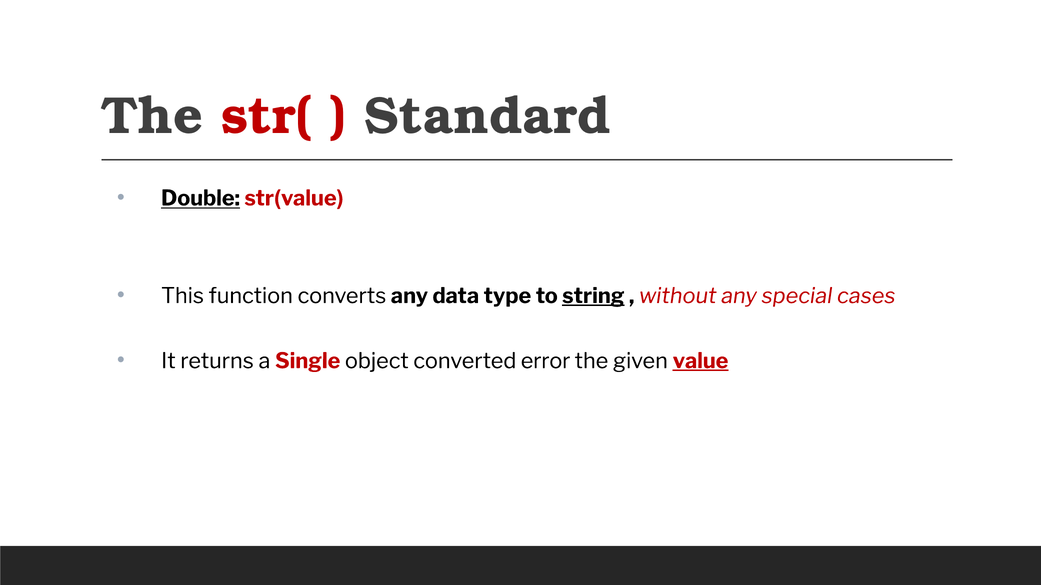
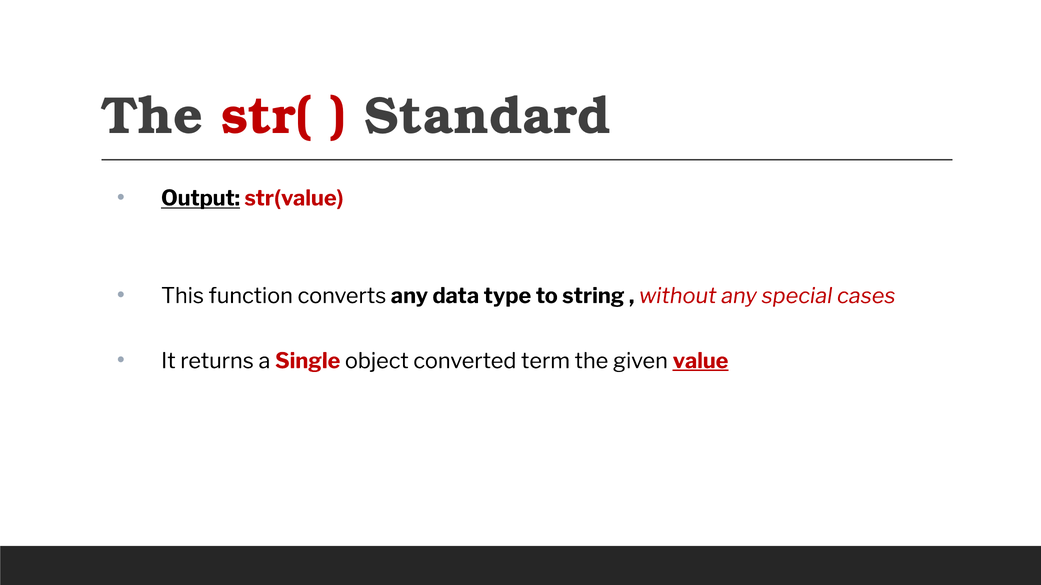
Double: Double -> Output
string underline: present -> none
error: error -> term
